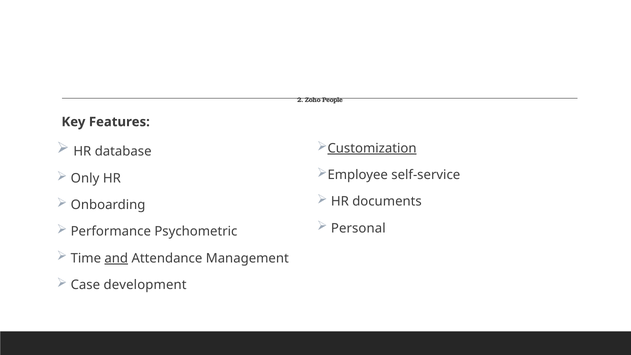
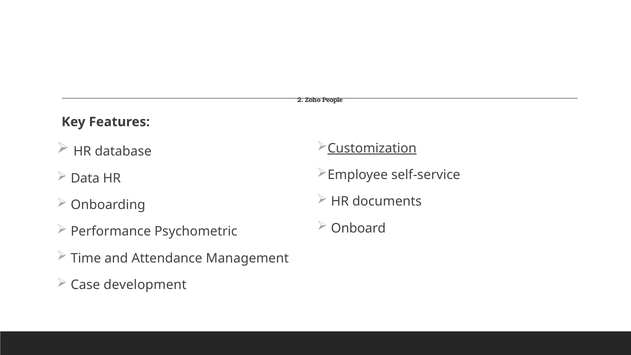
Only: Only -> Data
Personal: Personal -> Onboard
and underline: present -> none
